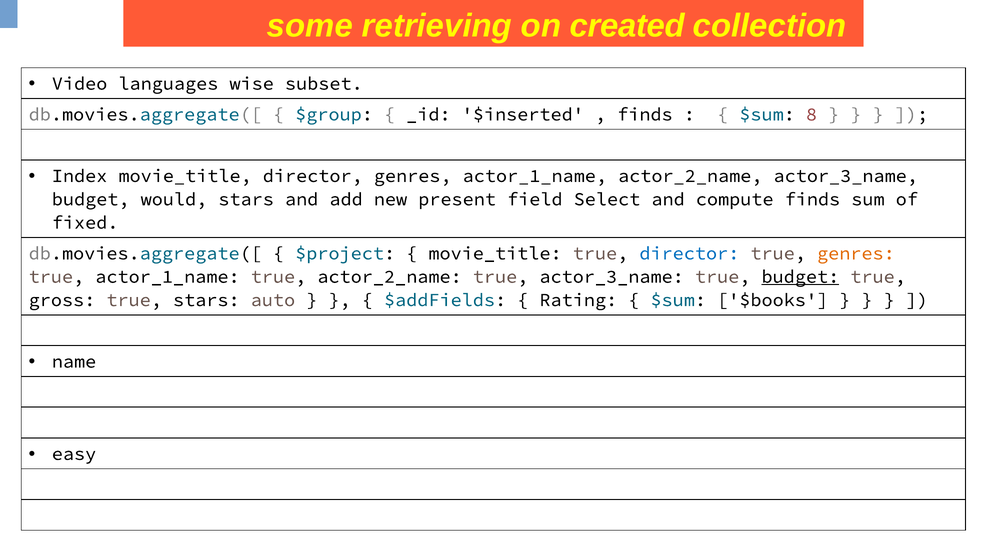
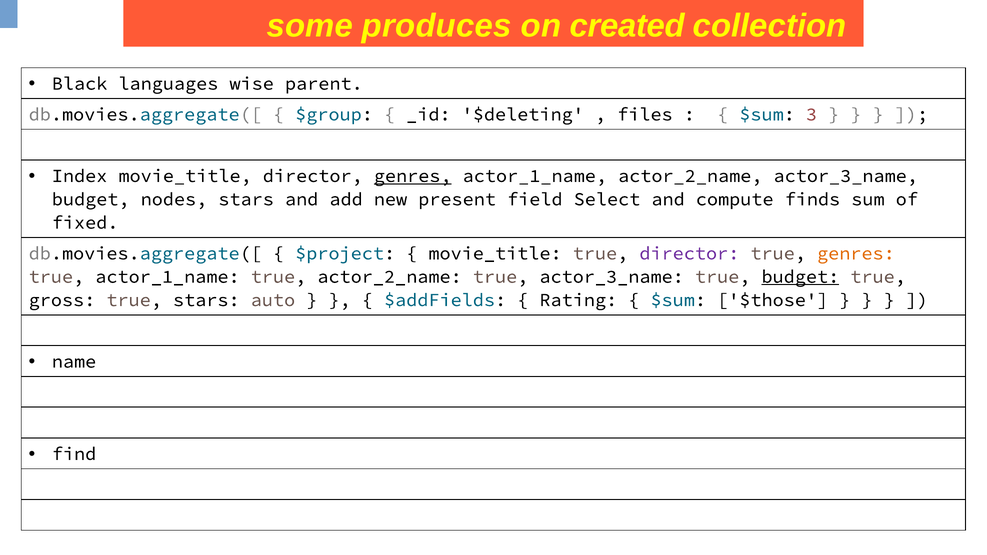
retrieving: retrieving -> produces
Video: Video -> Black
subset: subset -> parent
$inserted: $inserted -> $deleting
finds at (645, 114): finds -> files
8: 8 -> 3
genres at (413, 176) underline: none -> present
would: would -> nodes
director at (689, 253) colour: blue -> purple
$books: $books -> $those
easy: easy -> find
